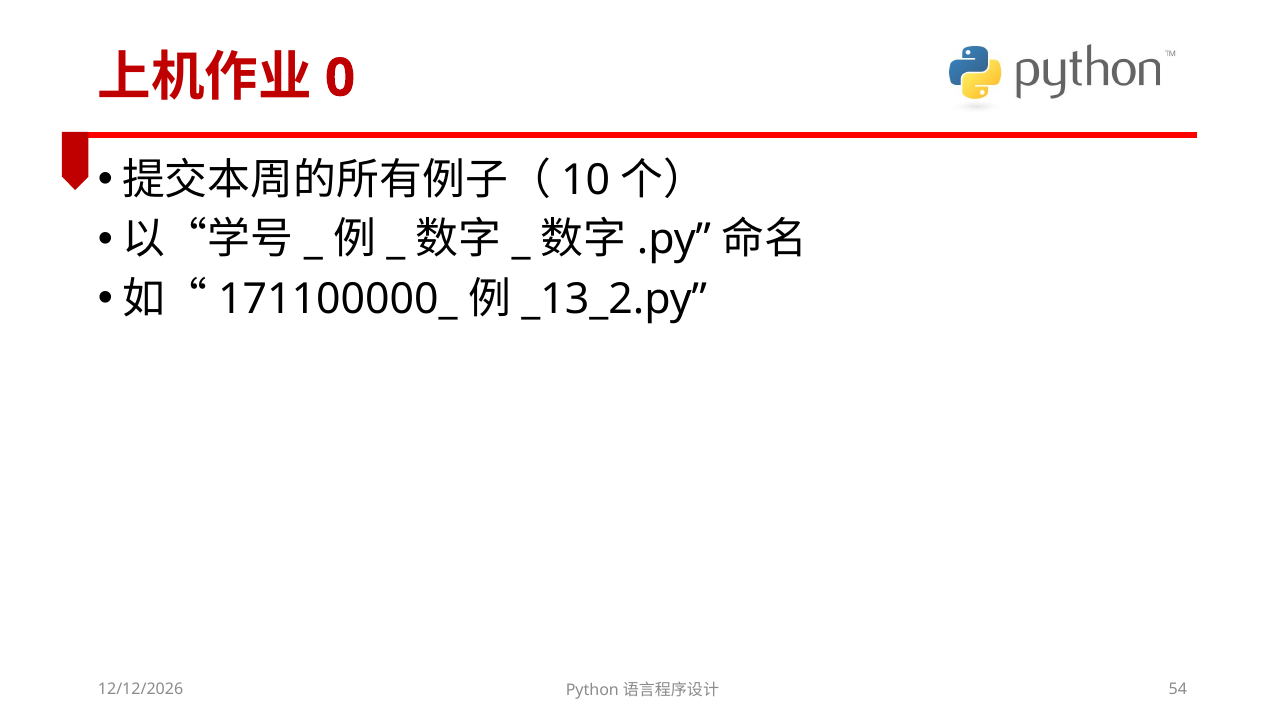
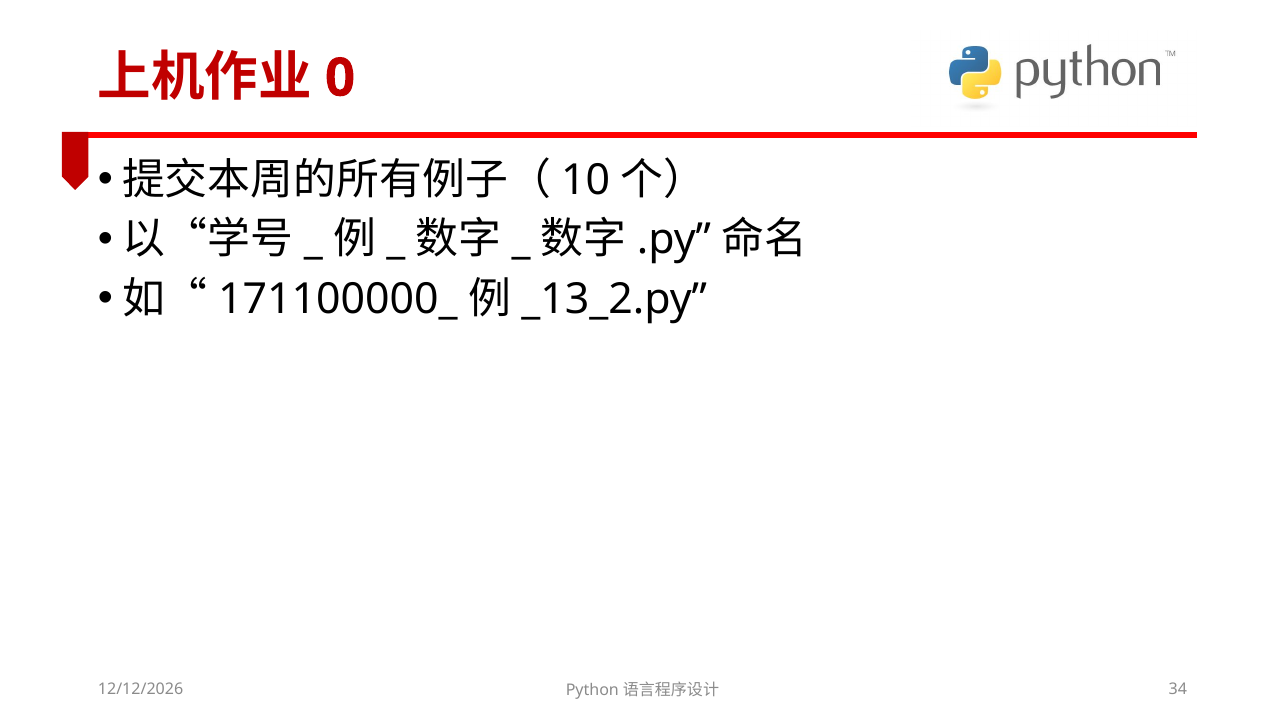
54: 54 -> 34
